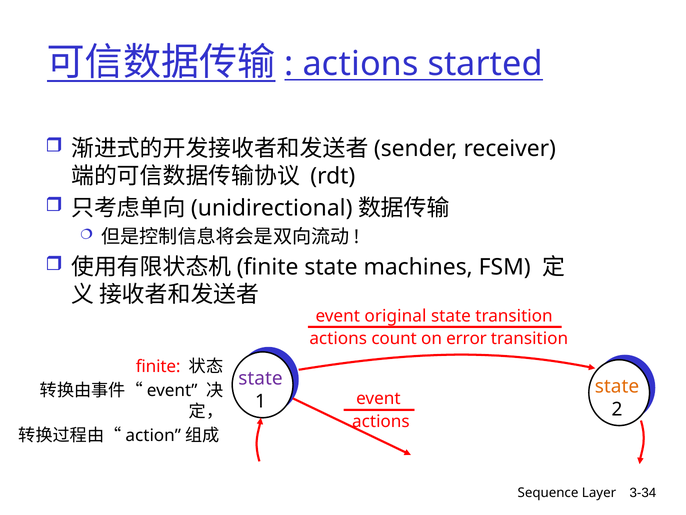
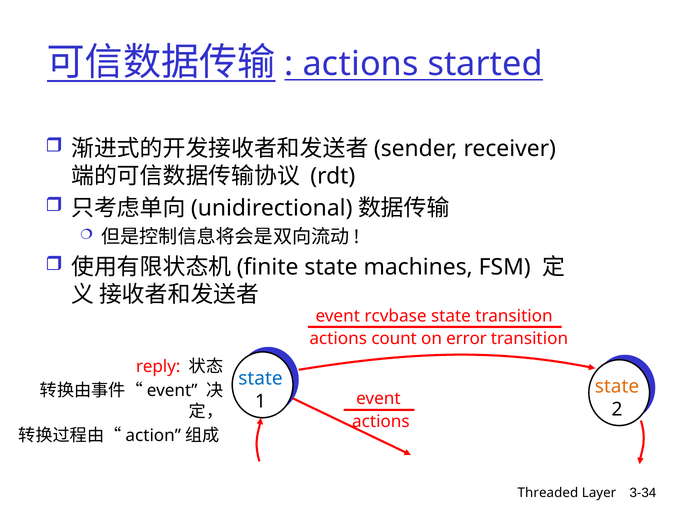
original: original -> rcvbase
finite at (158, 366): finite -> reply
state at (260, 378) colour: purple -> blue
Sequence: Sequence -> Threaded
